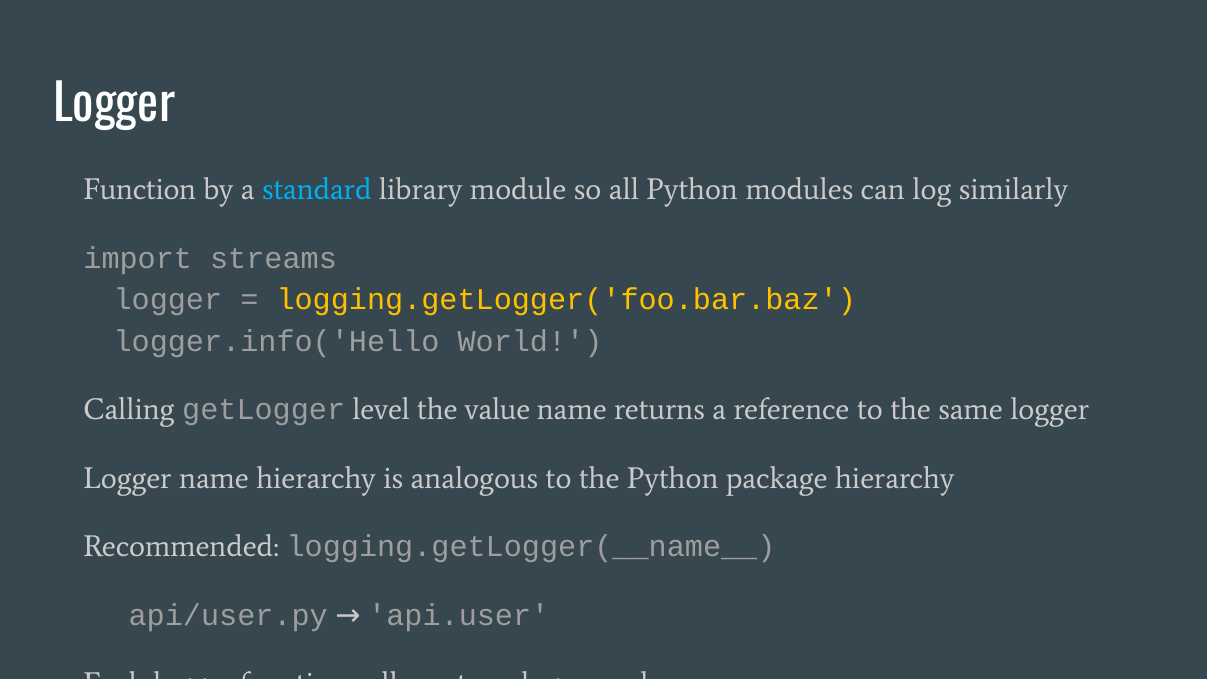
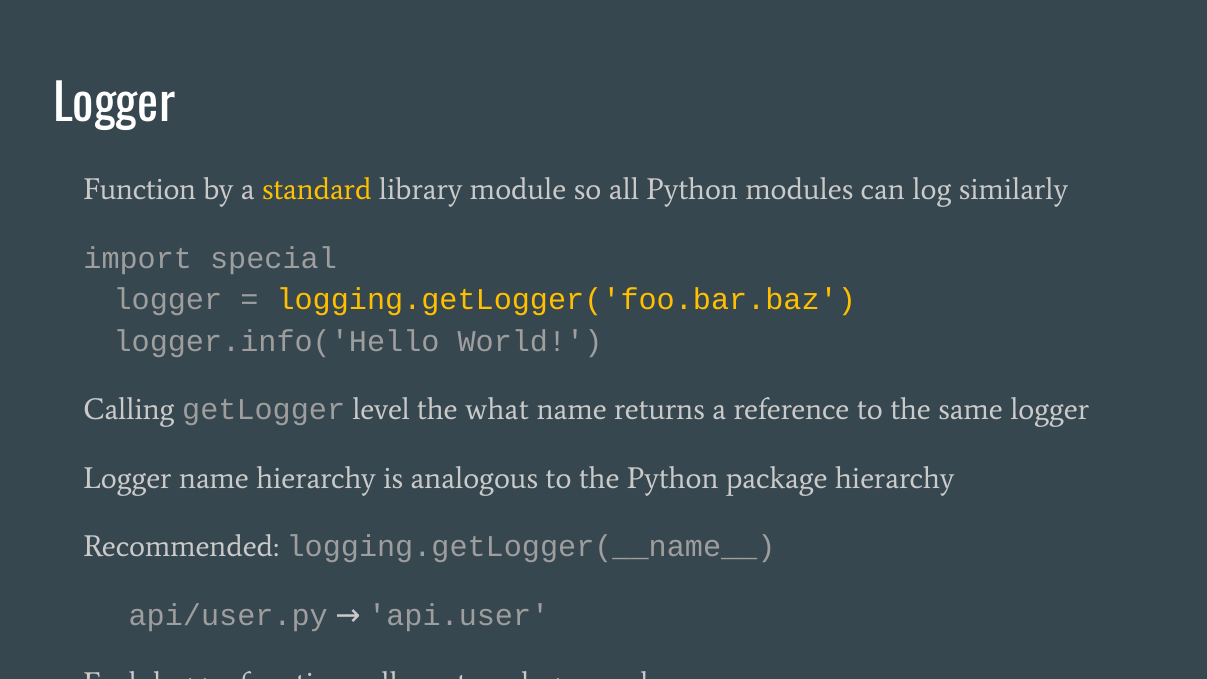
standard colour: light blue -> yellow
streams: streams -> special
value: value -> what
